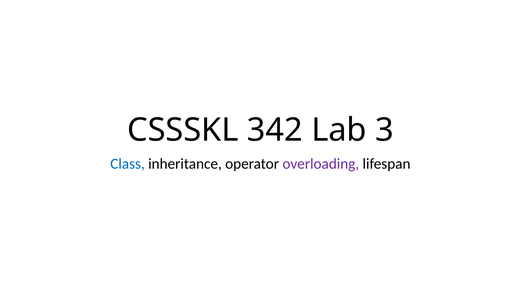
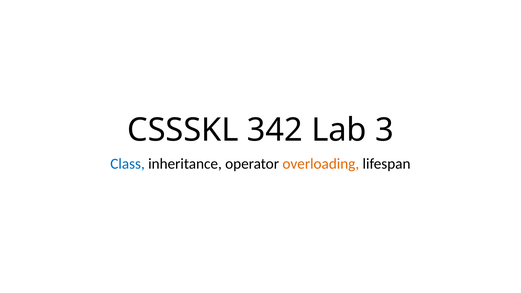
overloading colour: purple -> orange
